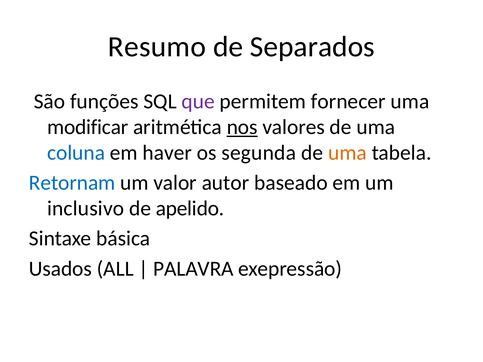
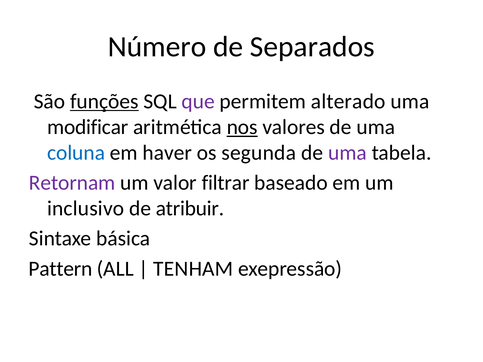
Resumo: Resumo -> Número
funções underline: none -> present
fornecer: fornecer -> alterado
uma at (347, 153) colour: orange -> purple
Retornam colour: blue -> purple
autor: autor -> filtrar
apelido: apelido -> atribuir
Usados: Usados -> Pattern
PALAVRA: PALAVRA -> TENHAM
